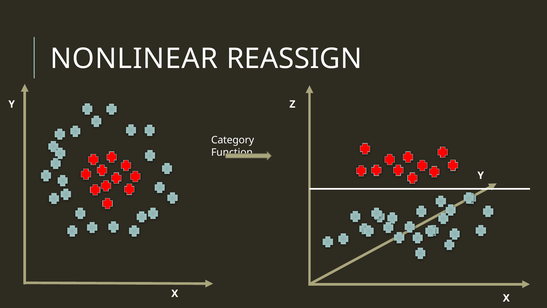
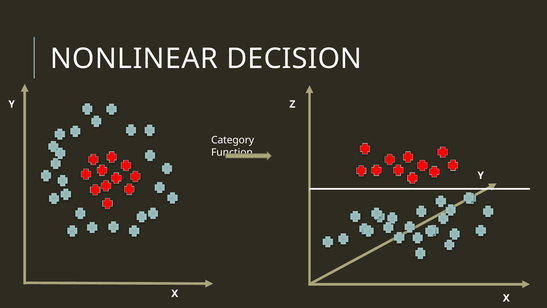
REASSIGN: REASSIGN -> DECISION
